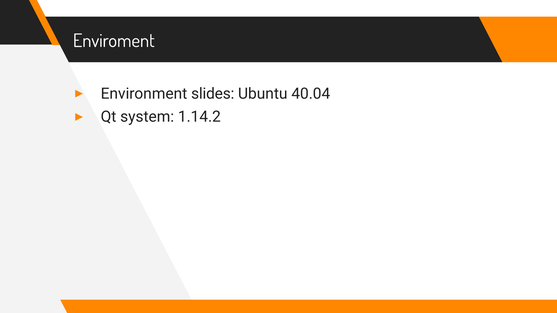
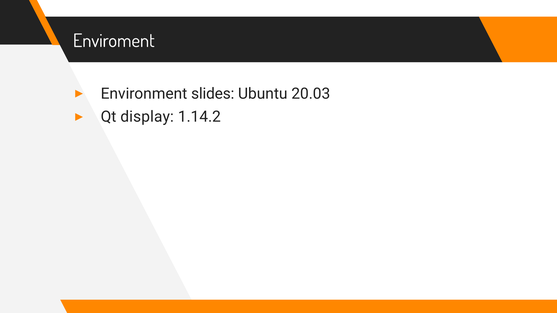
40.04: 40.04 -> 20.03
system: system -> display
